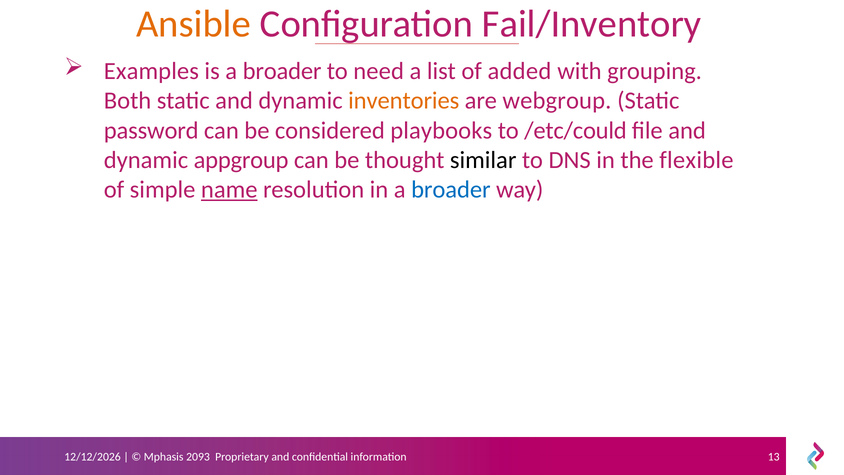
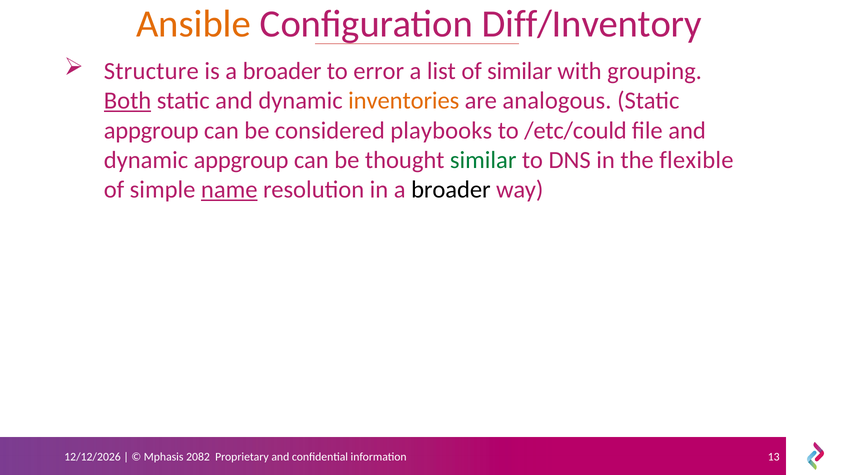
Fail/Inventory: Fail/Inventory -> Diff/Inventory
Examples: Examples -> Structure
need: need -> error
of added: added -> similar
Both underline: none -> present
webgroup: webgroup -> analogous
password at (151, 130): password -> appgroup
similar at (483, 160) colour: black -> green
broader at (451, 189) colour: blue -> black
2093: 2093 -> 2082
